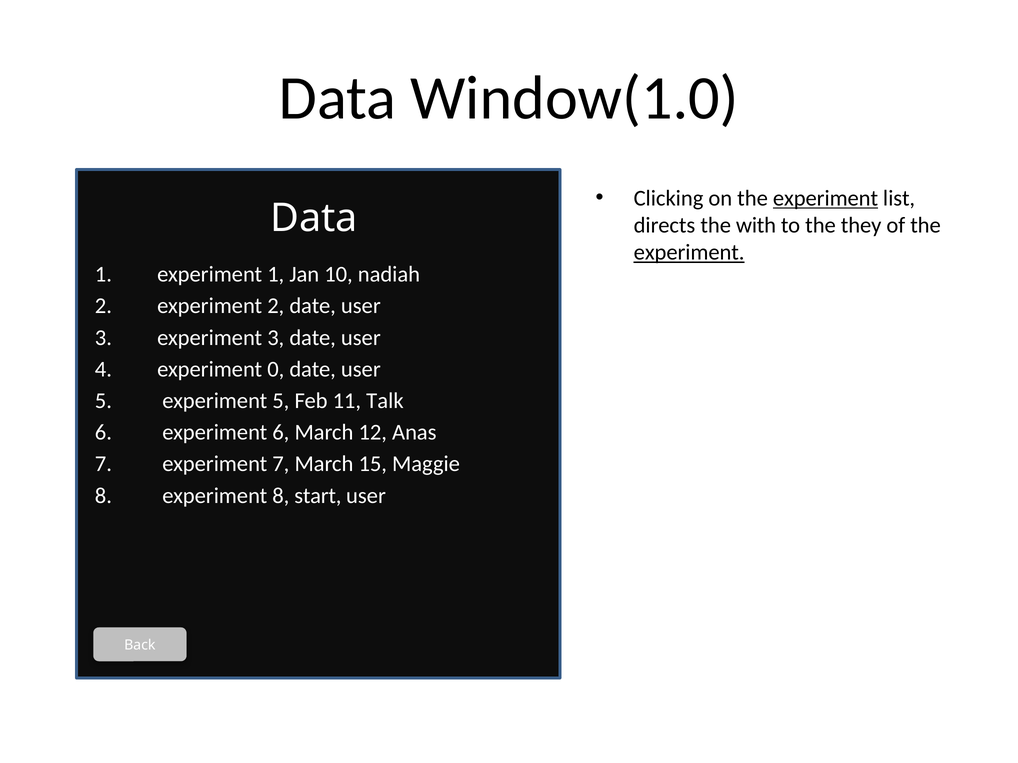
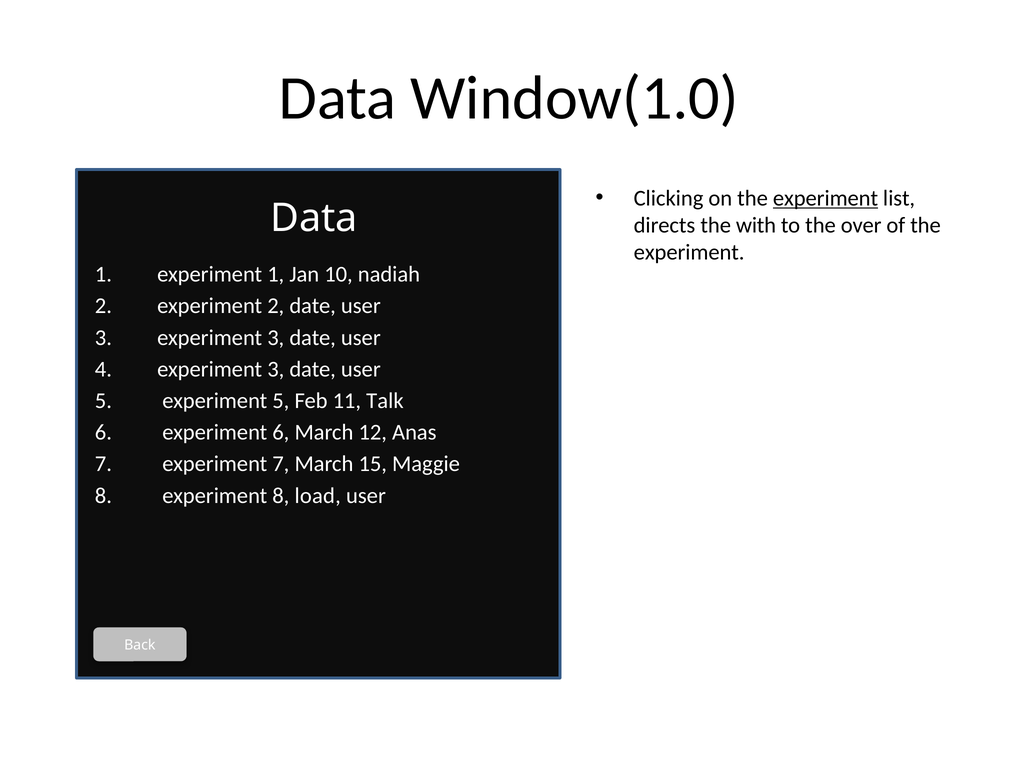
they: they -> over
experiment at (689, 253) underline: present -> none
4 experiment 0: 0 -> 3
start: start -> load
